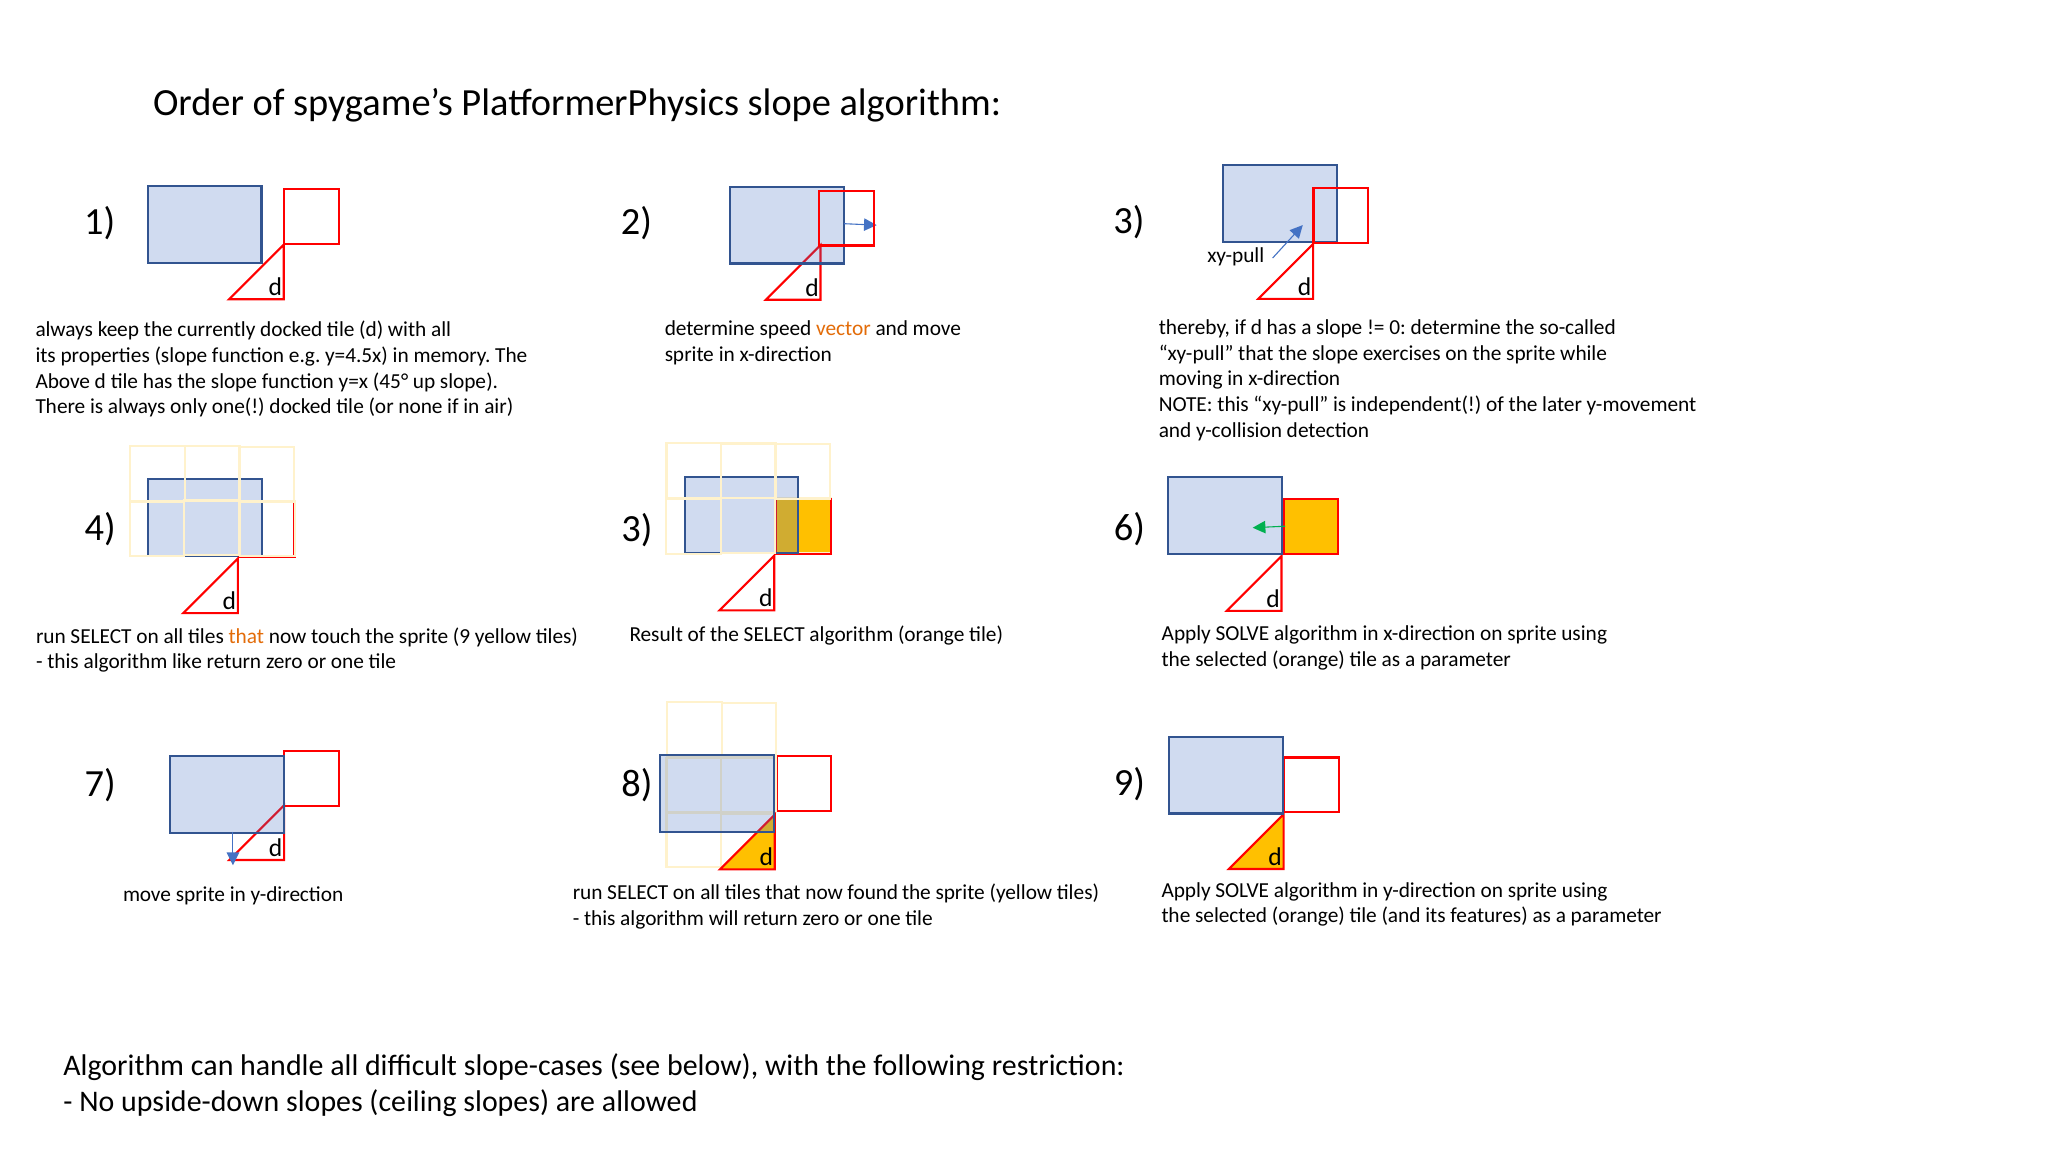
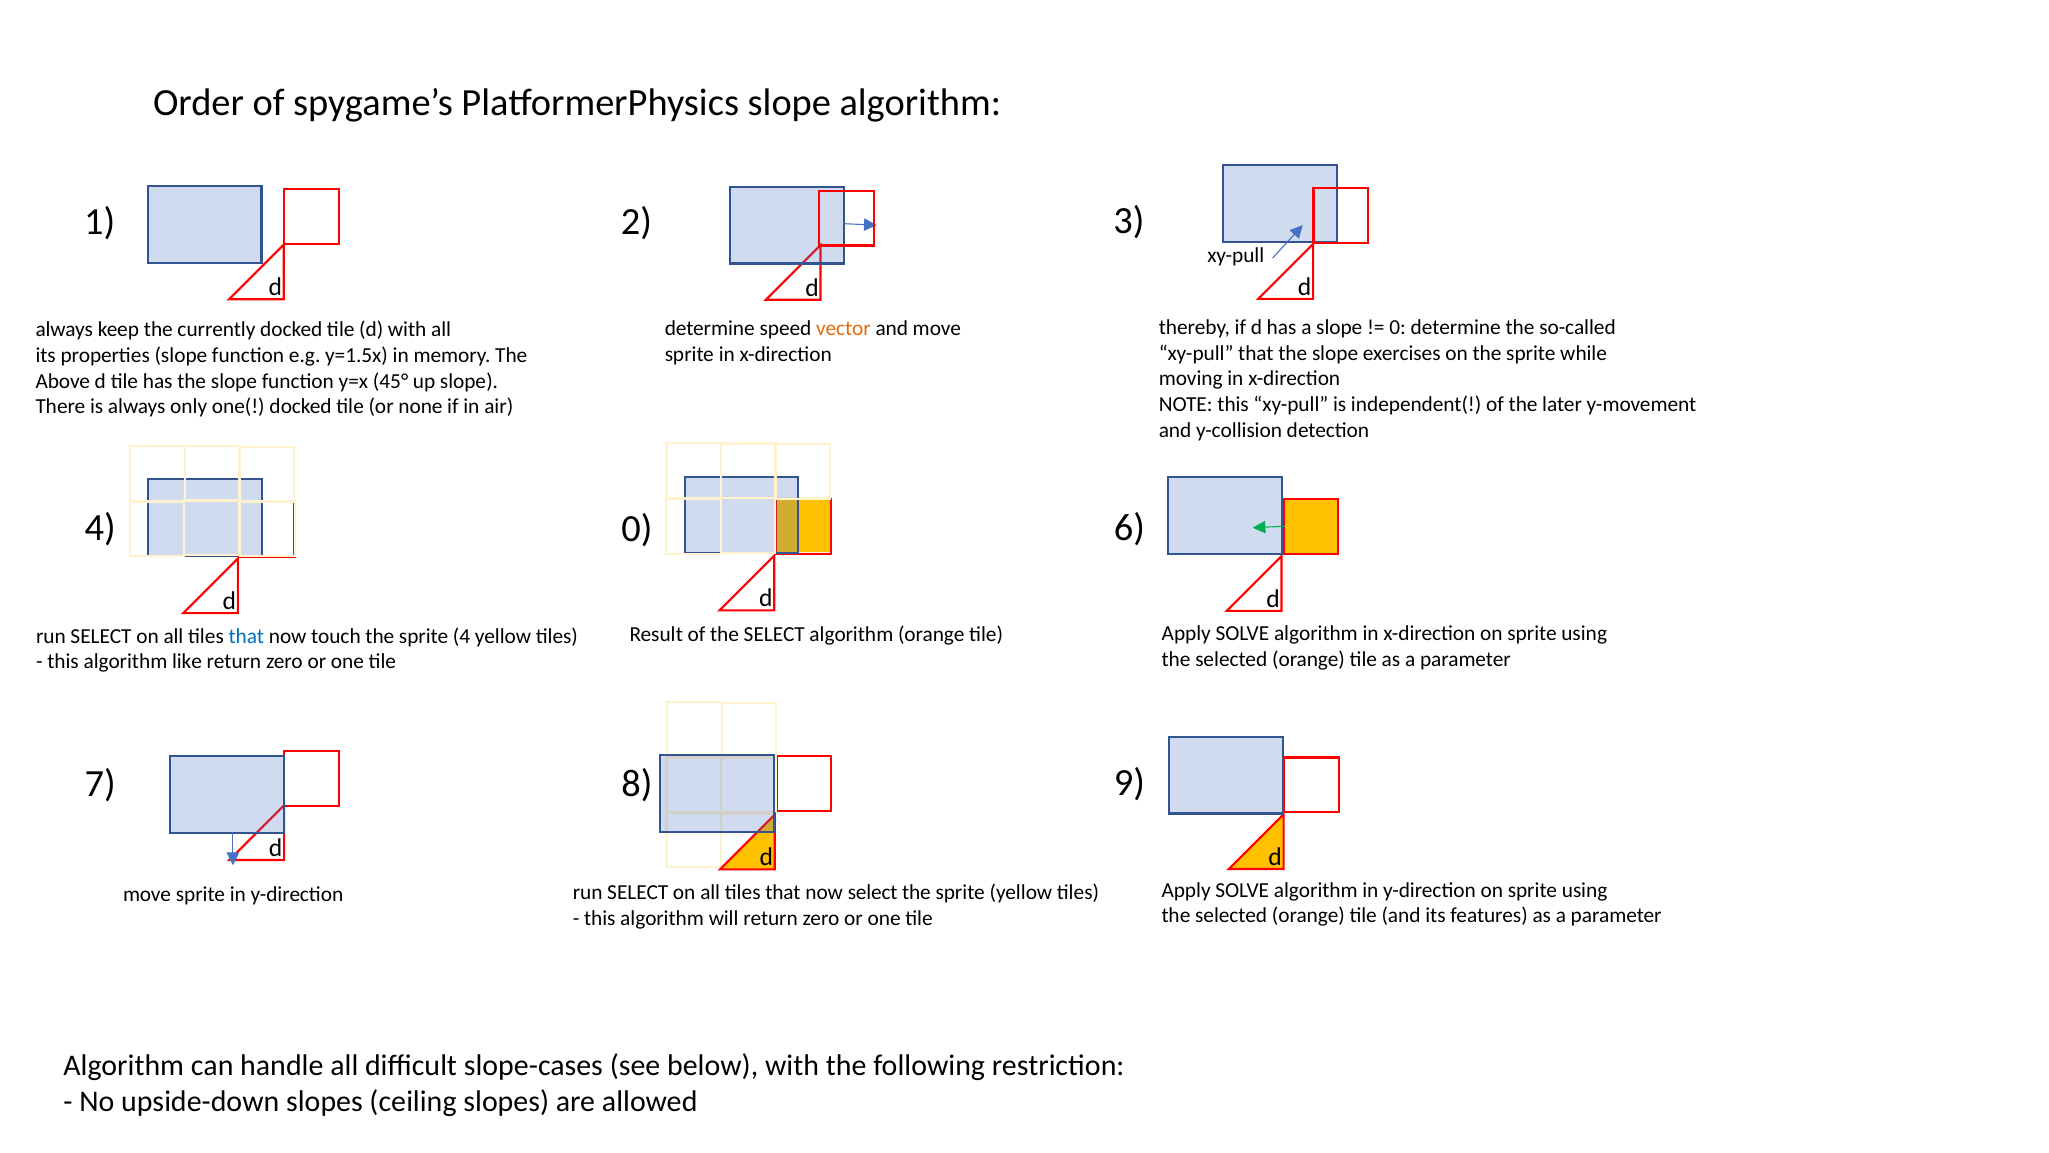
y=4.5x: y=4.5x -> y=1.5x
4 3: 3 -> 0
that at (246, 636) colour: orange -> blue
sprite 9: 9 -> 4
now found: found -> select
